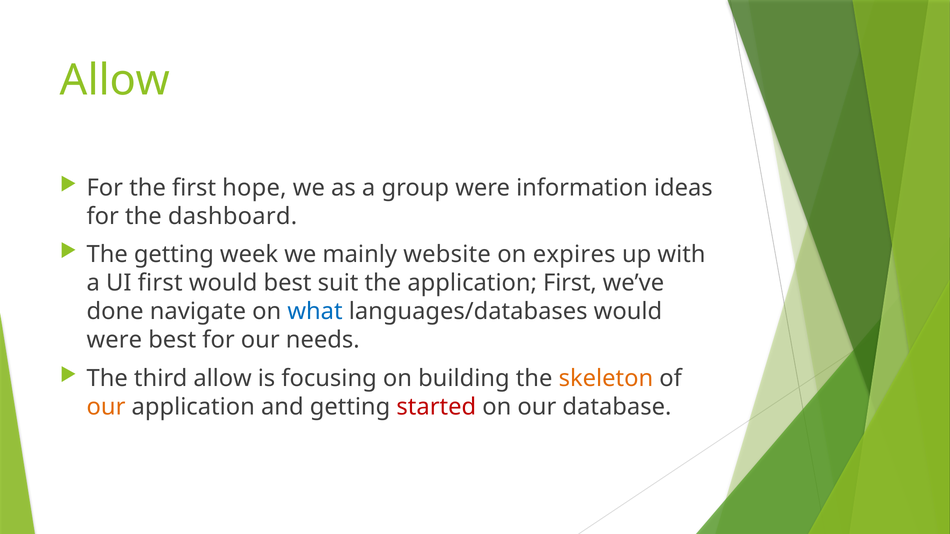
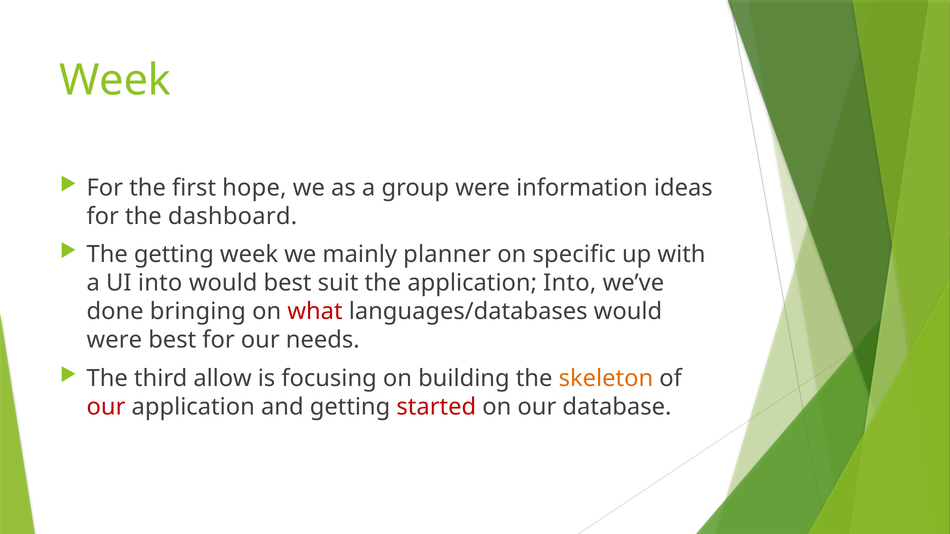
Allow at (115, 80): Allow -> Week
website: website -> planner
expires: expires -> specific
UI first: first -> into
application First: First -> Into
navigate: navigate -> bringing
what colour: blue -> red
our at (106, 407) colour: orange -> red
